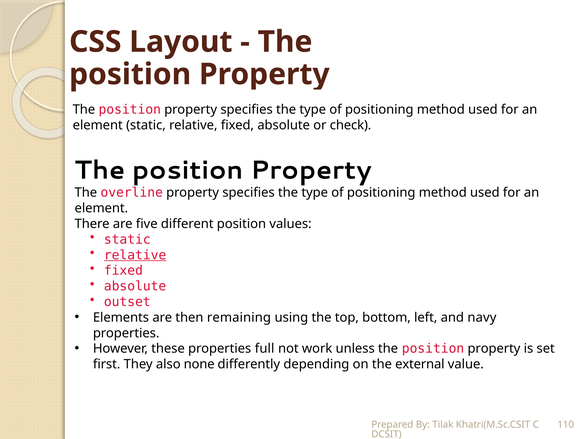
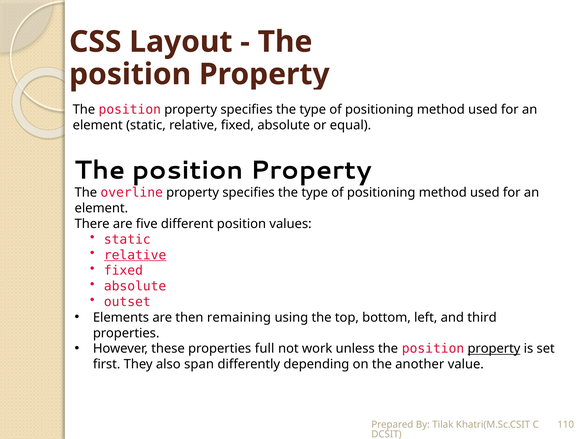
check: check -> equal
navy: navy -> third
property at (494, 348) underline: none -> present
none: none -> span
external: external -> another
